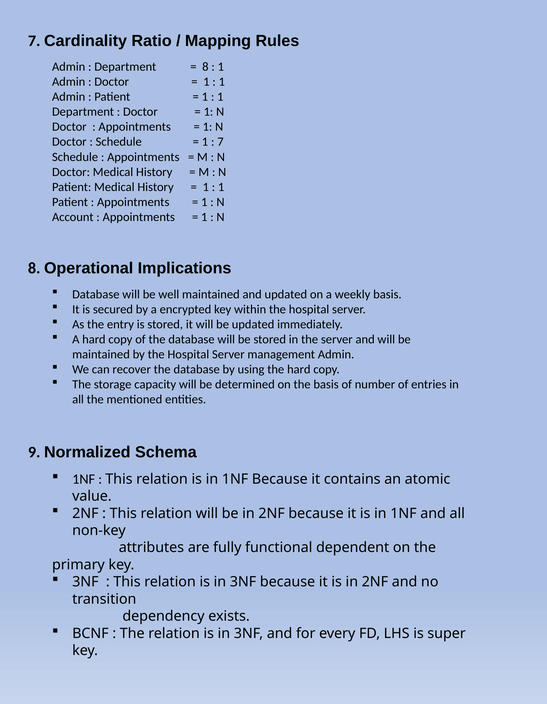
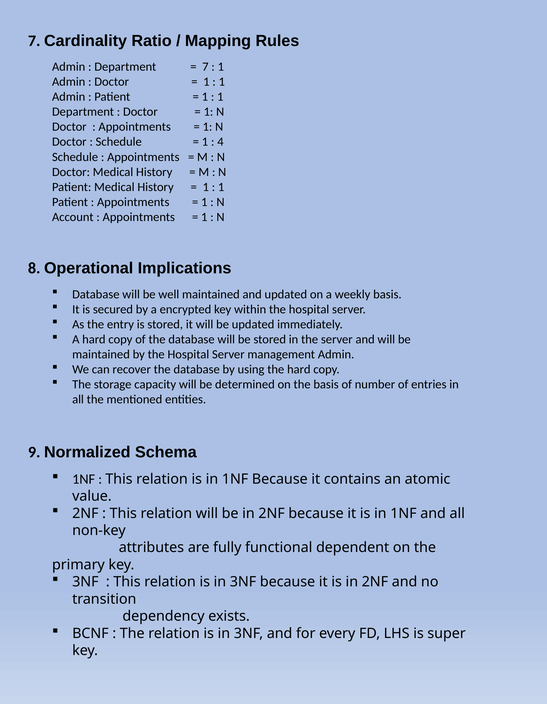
8 at (205, 67): 8 -> 7
7 at (220, 142): 7 -> 4
